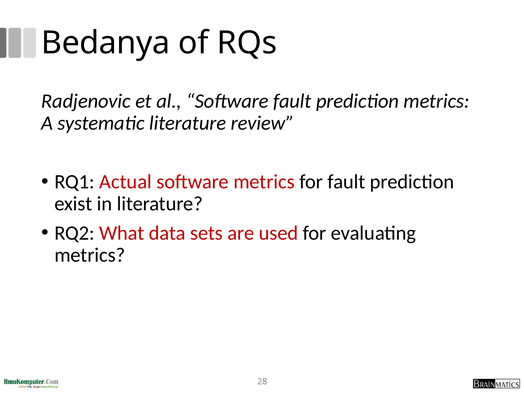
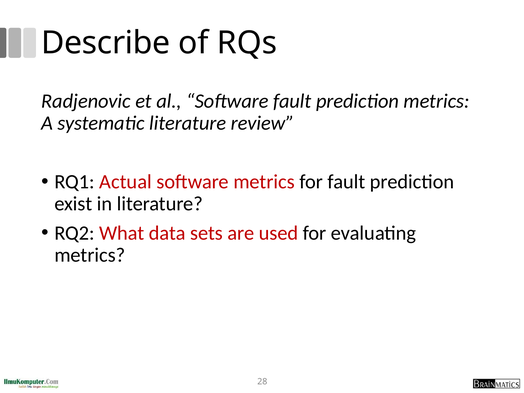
Bedanya: Bedanya -> Describe
